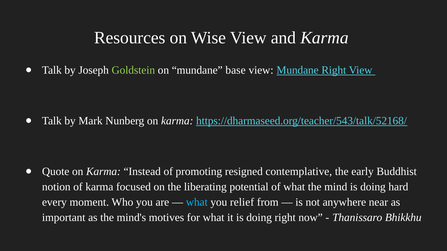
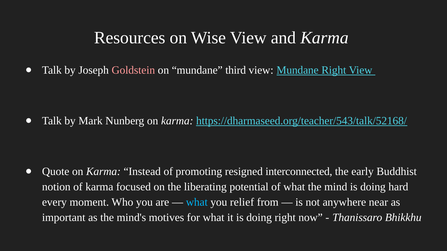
Goldstein colour: light green -> pink
base: base -> third
contemplative: contemplative -> interconnected
